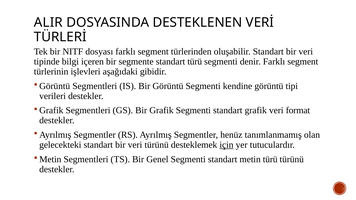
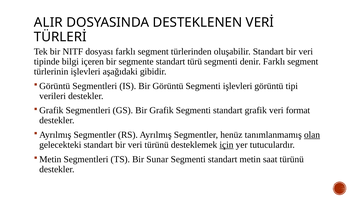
Segmenti kendine: kendine -> işlevleri
olan underline: none -> present
Genel: Genel -> Sunar
metin türü: türü -> saat
